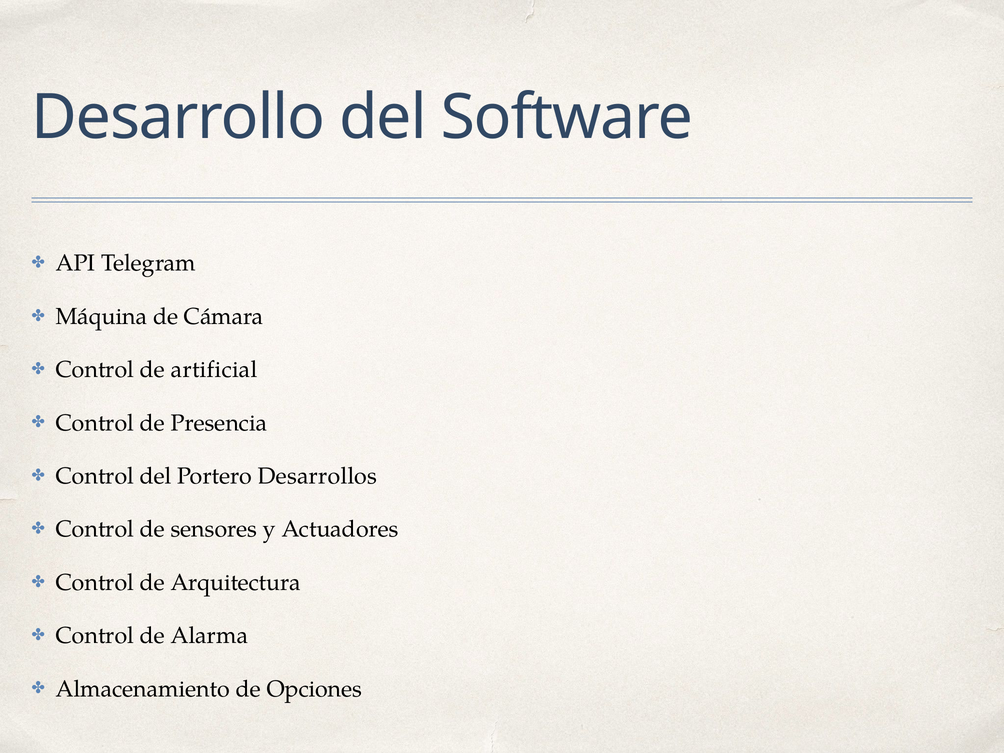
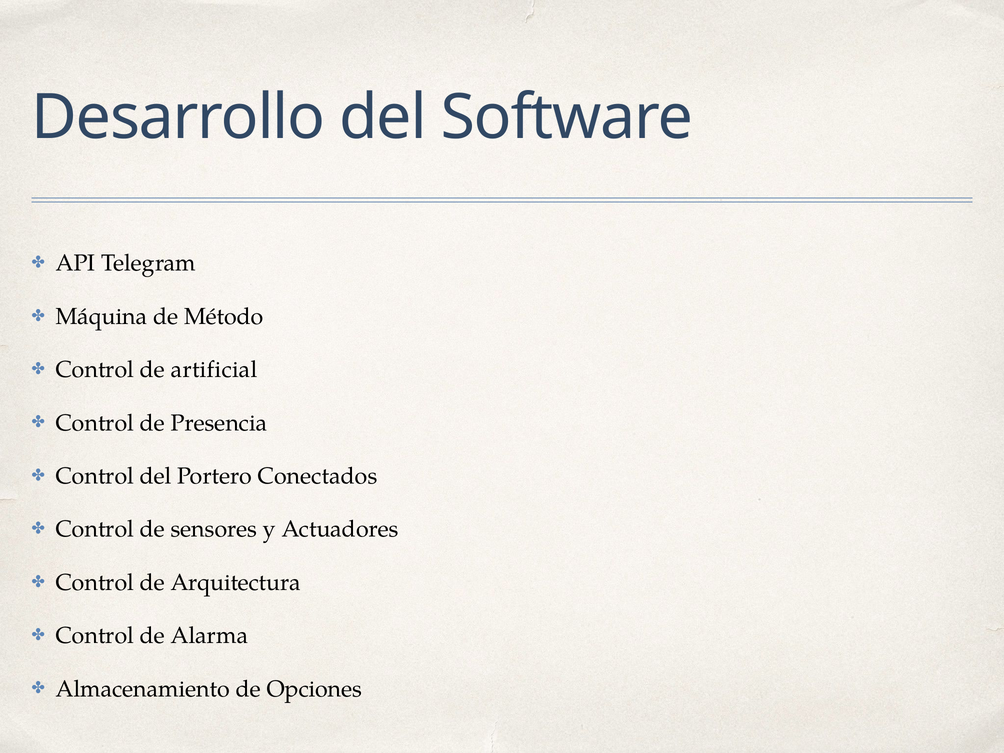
Cámara: Cámara -> Método
Desarrollos: Desarrollos -> Conectados
